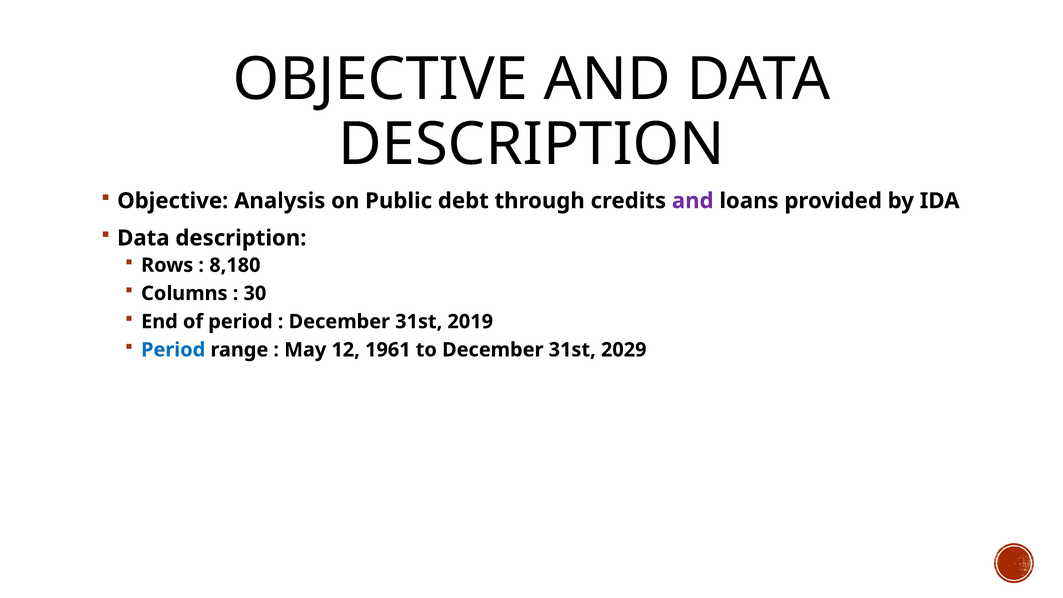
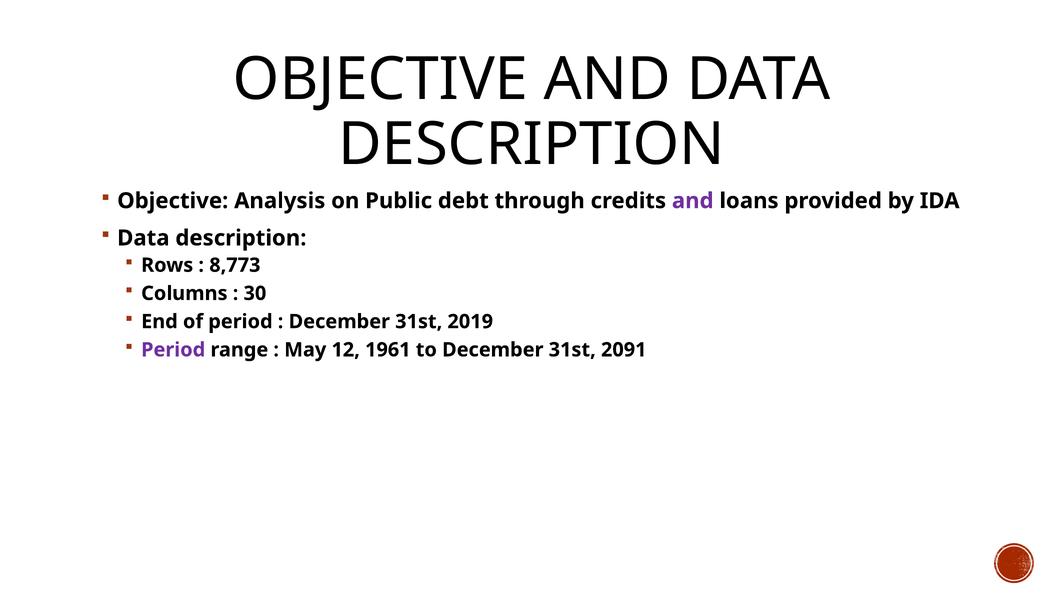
8,180: 8,180 -> 8,773
Period at (173, 350) colour: blue -> purple
2029: 2029 -> 2091
